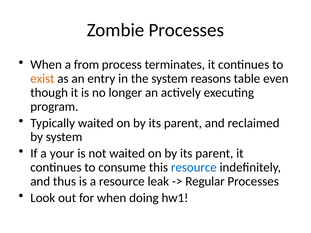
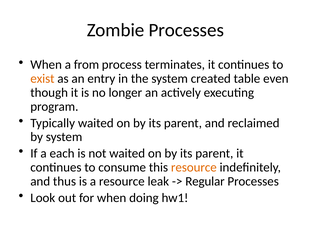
reasons: reasons -> created
your: your -> each
resource at (194, 168) colour: blue -> orange
